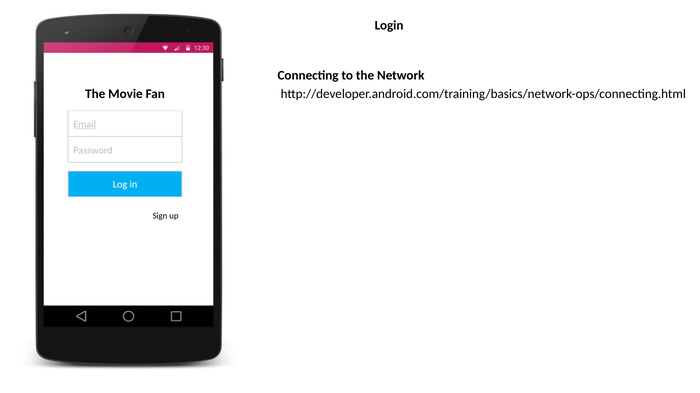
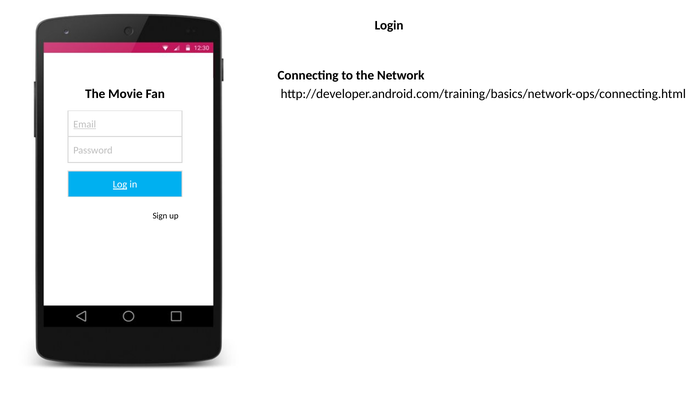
Log underline: none -> present
